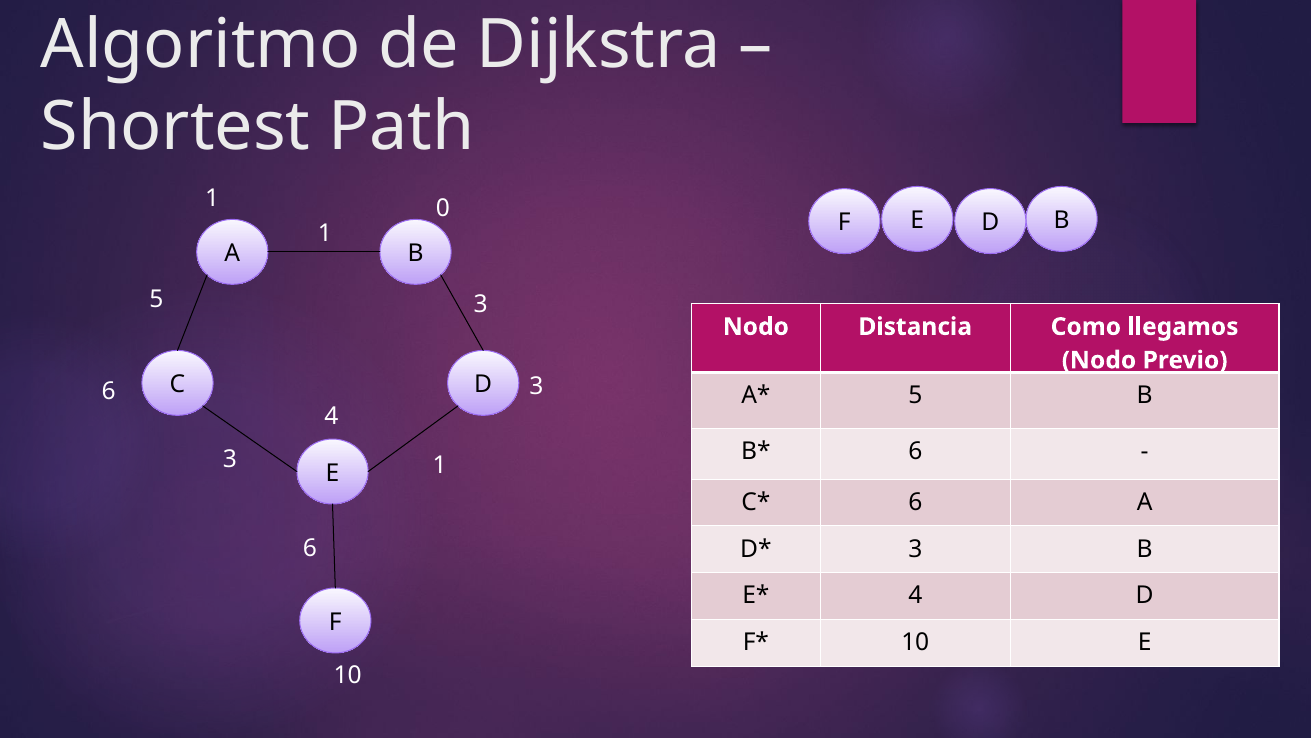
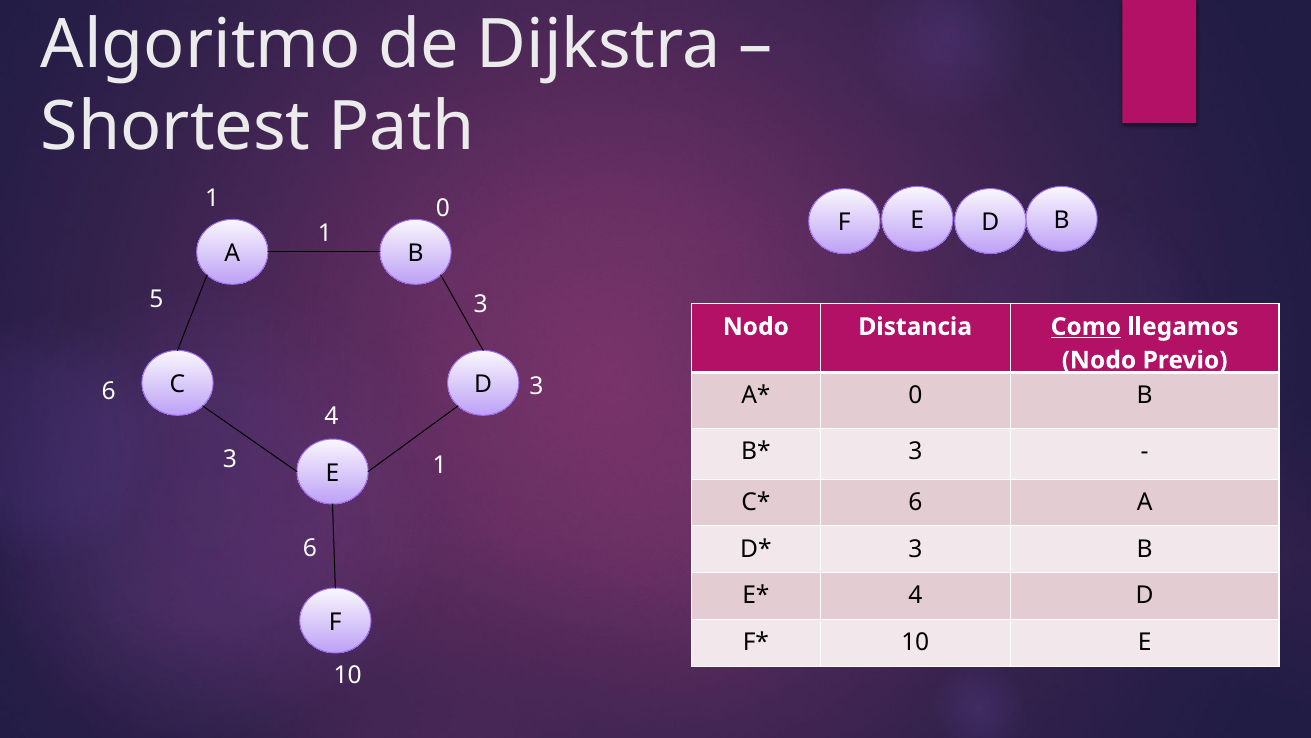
Como underline: none -> present
5 at (915, 395): 5 -> 0
6 at (915, 451): 6 -> 3
